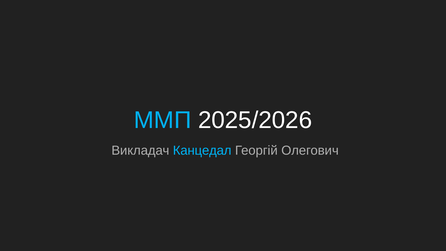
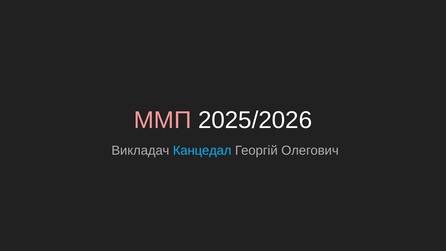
ММП colour: light blue -> pink
